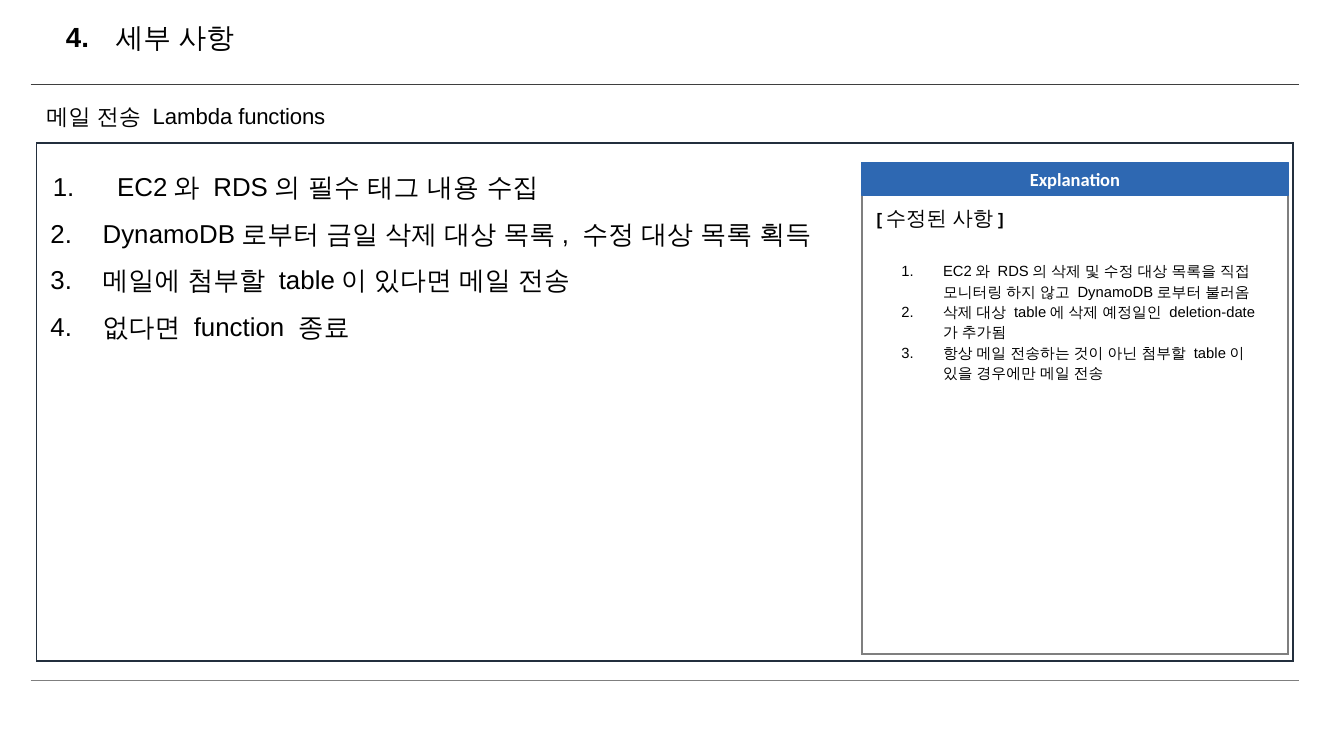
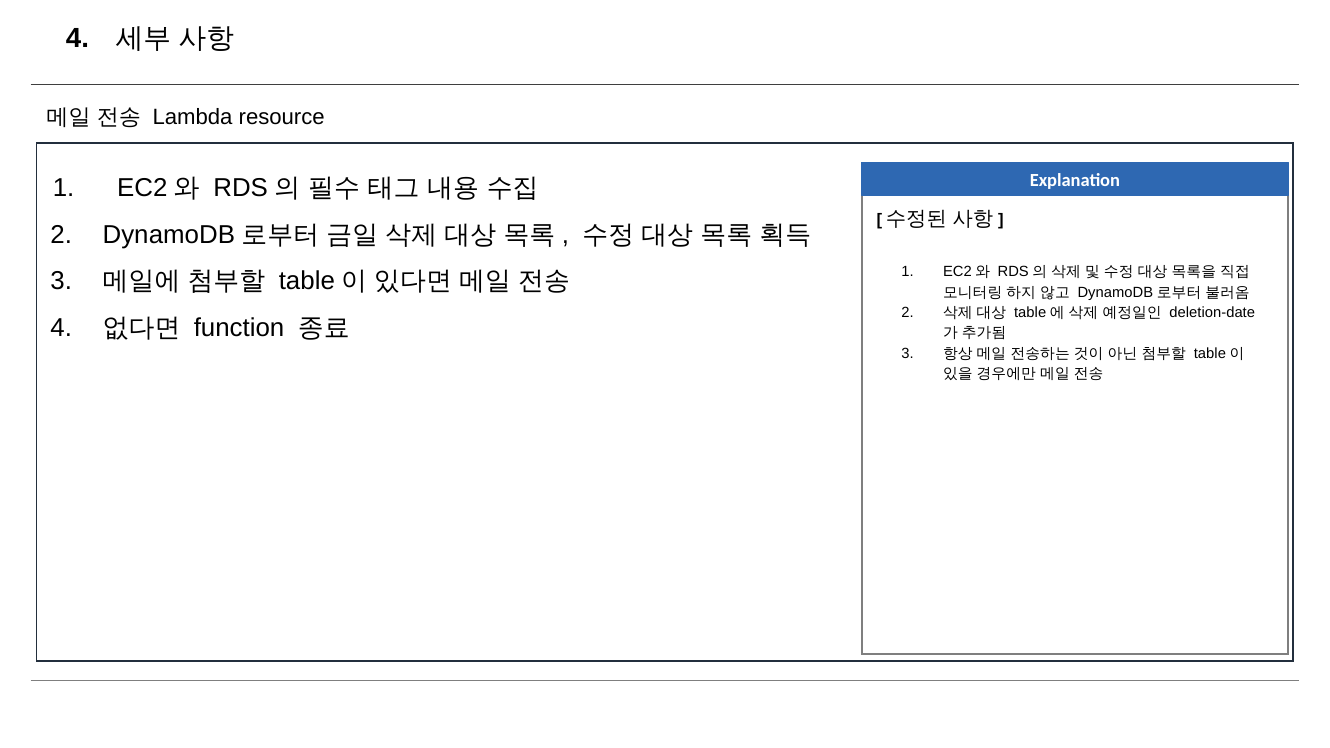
functions: functions -> resource
